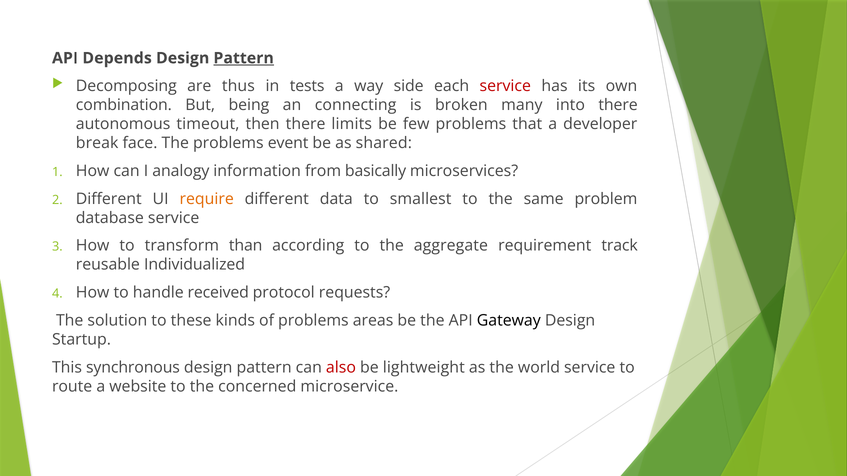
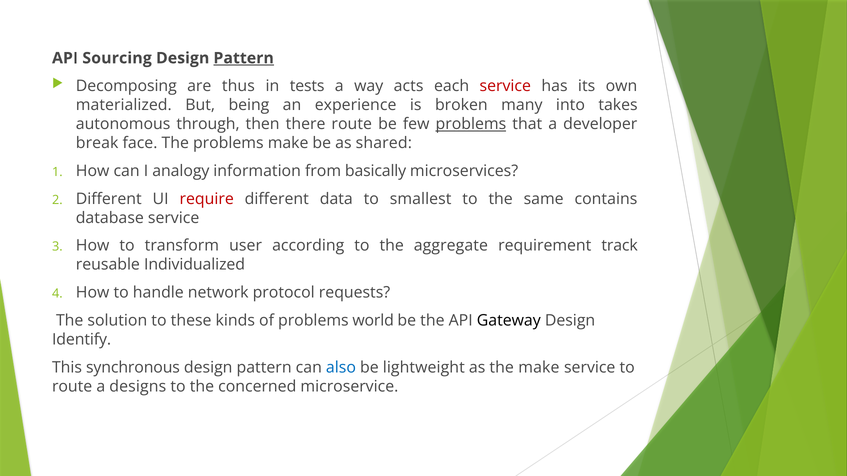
Depends: Depends -> Sourcing
side: side -> acts
combination: combination -> materialized
connecting: connecting -> experience
into there: there -> takes
timeout: timeout -> through
there limits: limits -> route
problems at (471, 124) underline: none -> present
problems event: event -> make
require colour: orange -> red
problem: problem -> contains
than: than -> user
received: received -> network
areas: areas -> world
Startup: Startup -> Identify
also colour: red -> blue
the world: world -> make
website: website -> designs
